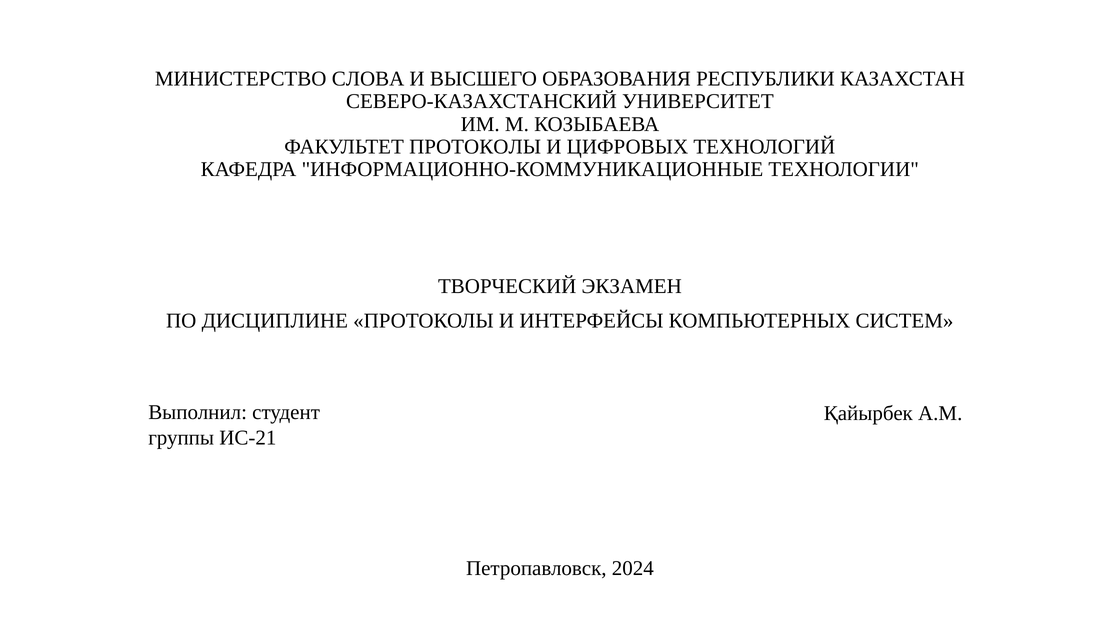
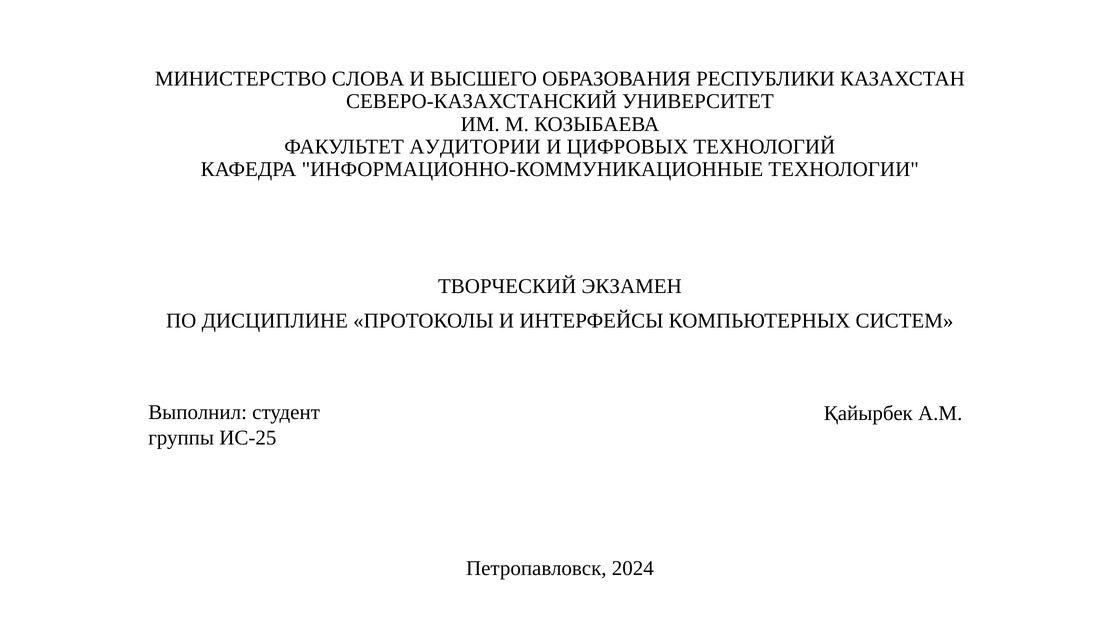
ФАКУЛЬТЕТ ПРОТОКОЛЫ: ПРОТОКОЛЫ -> АУДИТОРИИ
ИС-21: ИС-21 -> ИС-25
